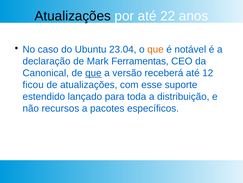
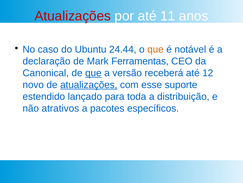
Atualizações at (73, 16) colour: black -> red
22: 22 -> 11
23.04: 23.04 -> 24.44
ficou: ficou -> novo
atualizações at (89, 84) underline: none -> present
recursos: recursos -> atrativos
